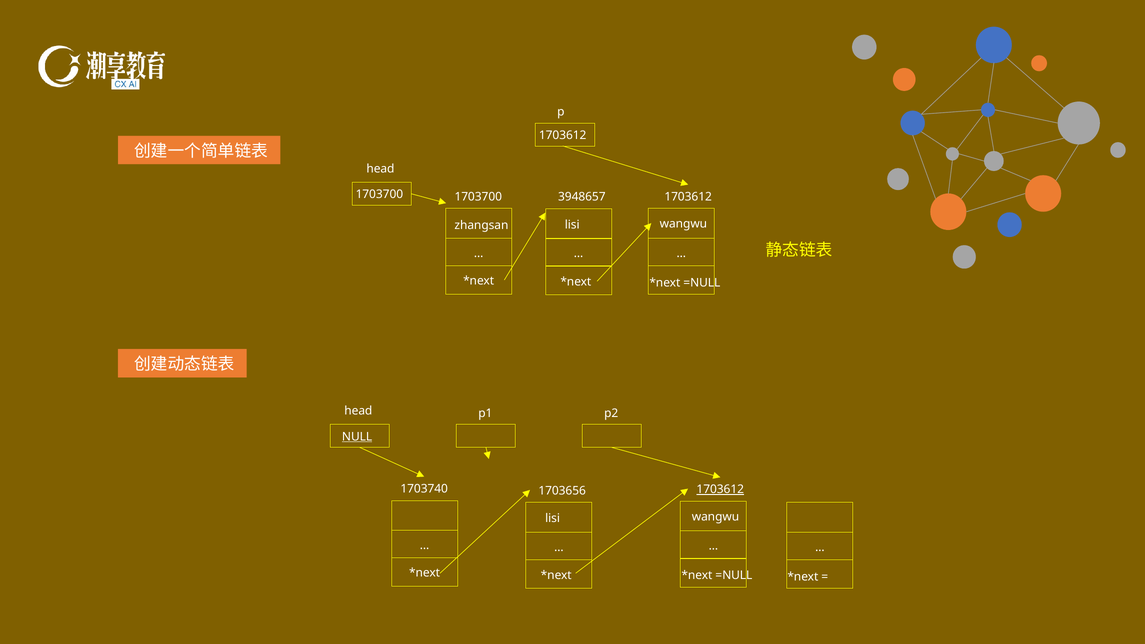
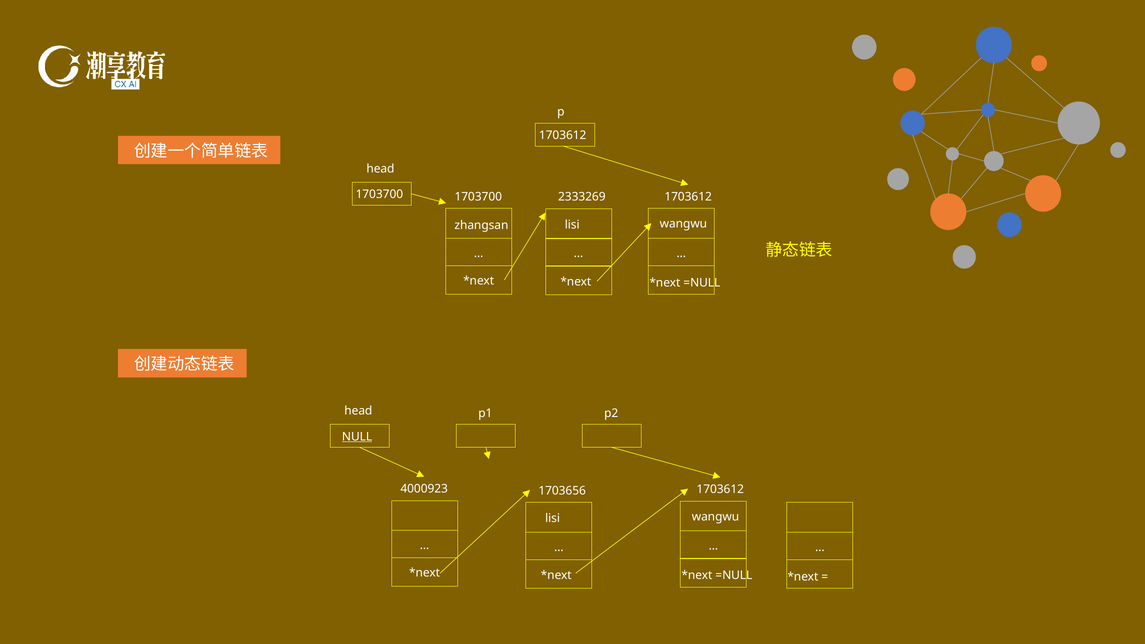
3948657: 3948657 -> 2333269
1703740: 1703740 -> 4000923
1703612 at (720, 490) underline: present -> none
